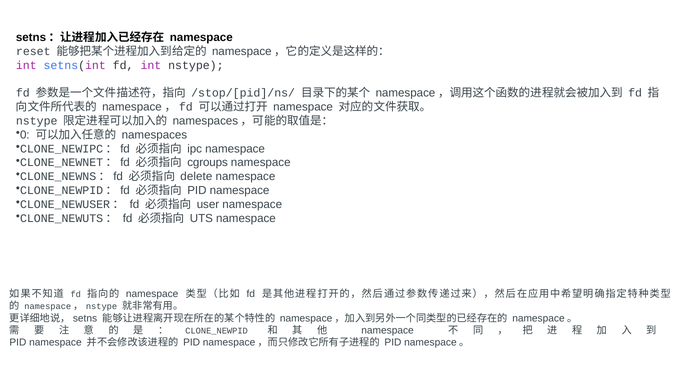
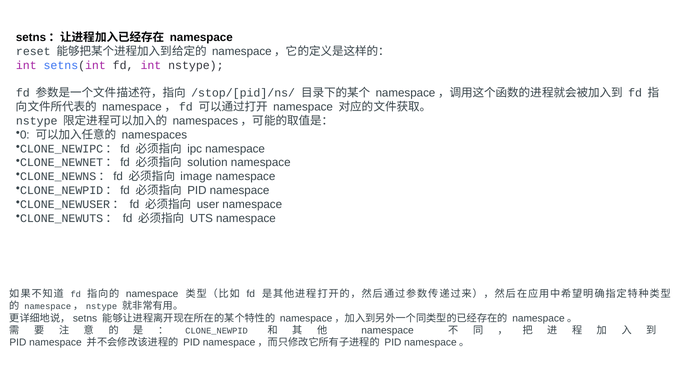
cgroups: cgroups -> solution
delete: delete -> image
